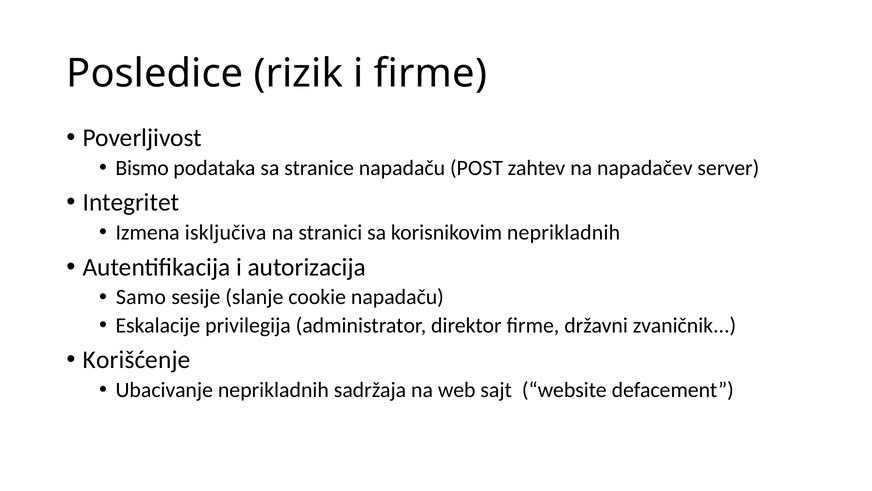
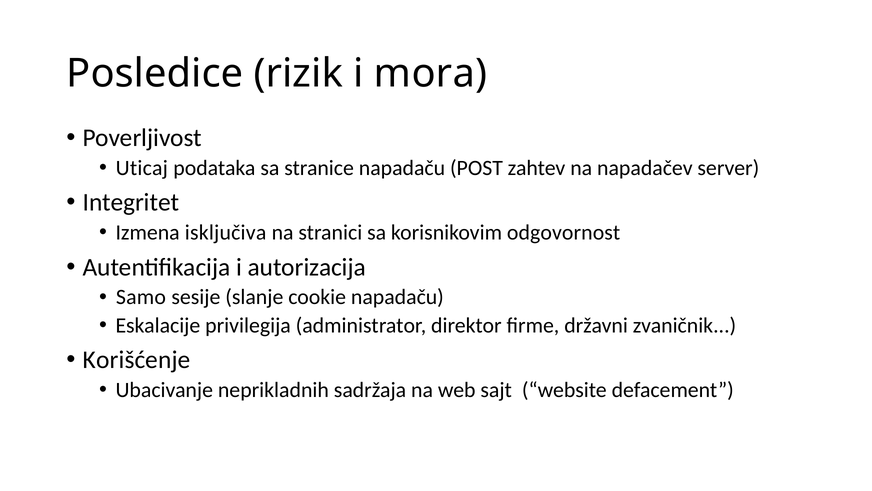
i firme: firme -> mora
Bismo: Bismo -> Uticaj
korisnikovim neprikladnih: neprikladnih -> odgovornost
